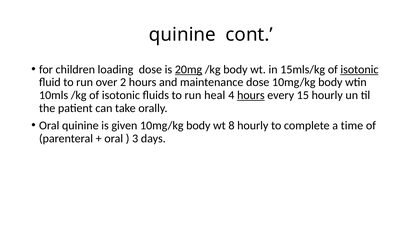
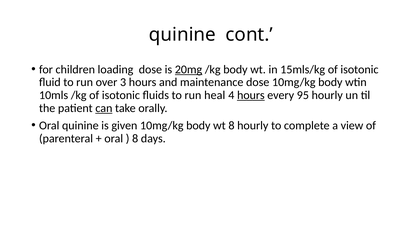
isotonic at (359, 69) underline: present -> none
2: 2 -> 3
15: 15 -> 95
can underline: none -> present
time: time -> view
3 at (135, 139): 3 -> 8
